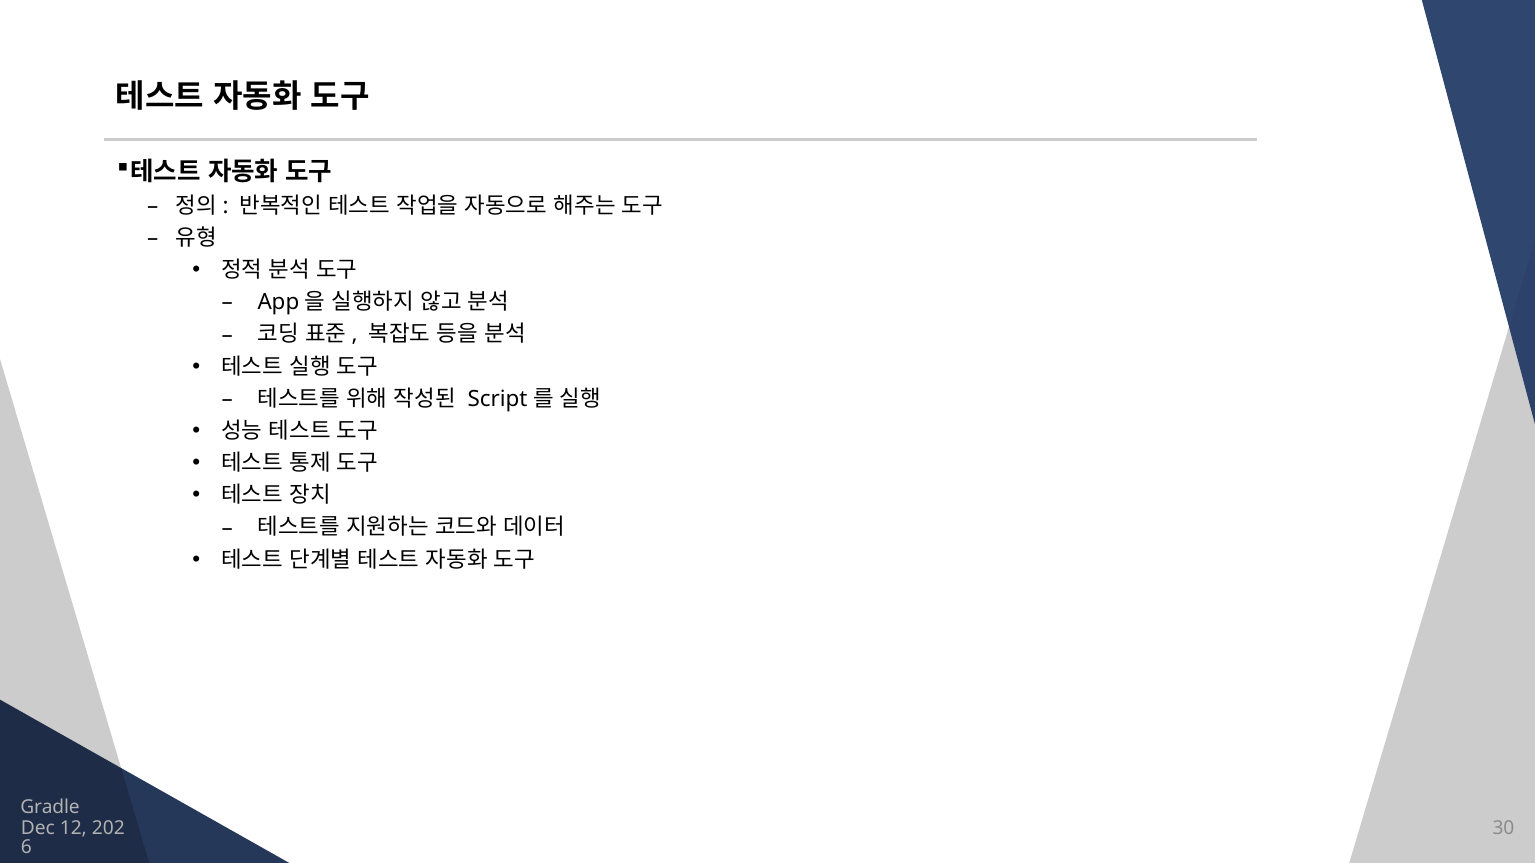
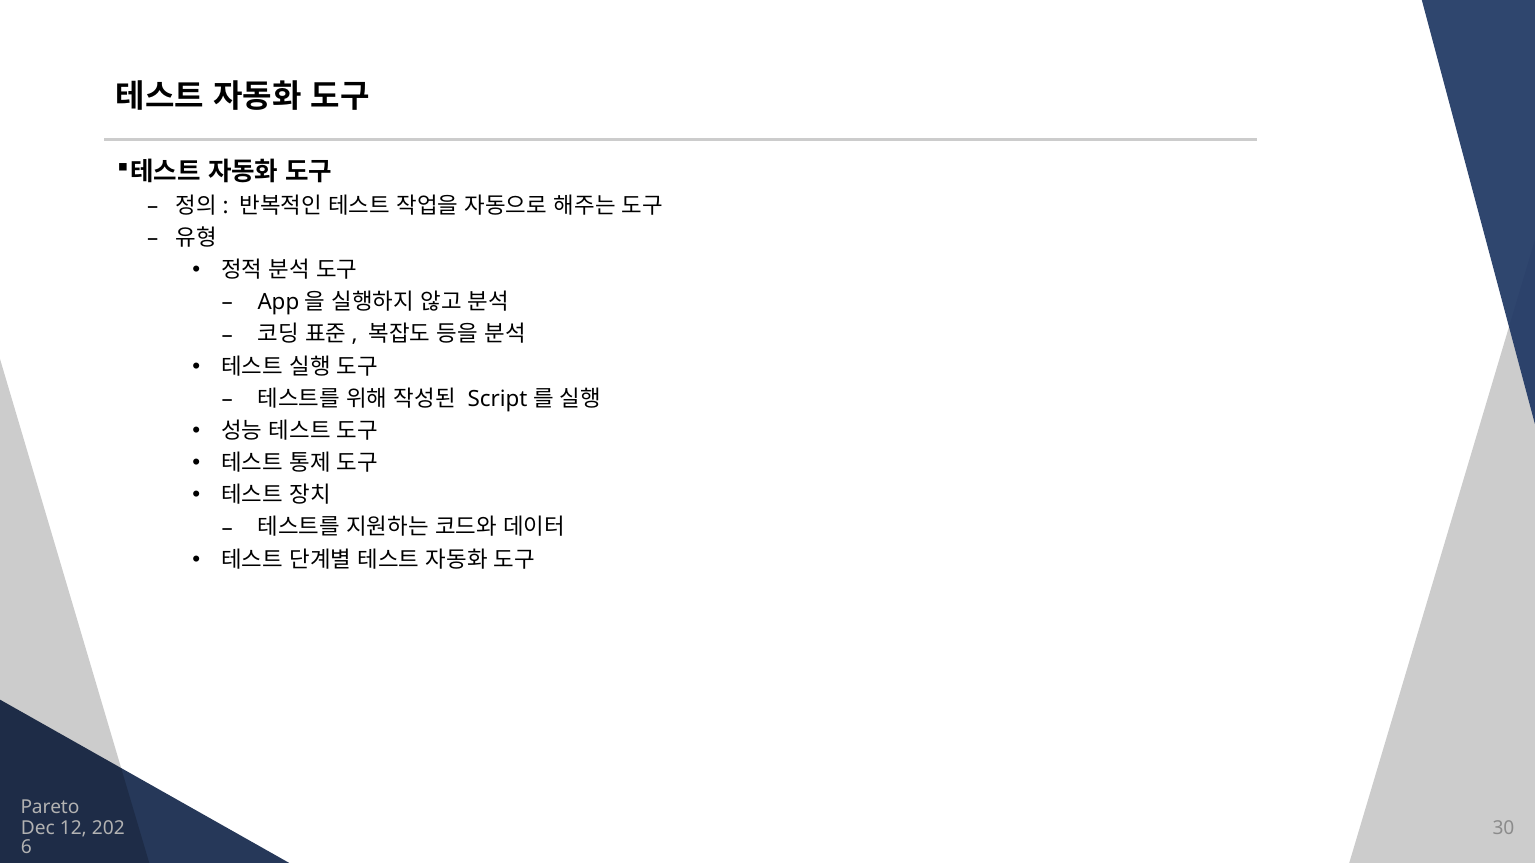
Gradle: Gradle -> Pareto
